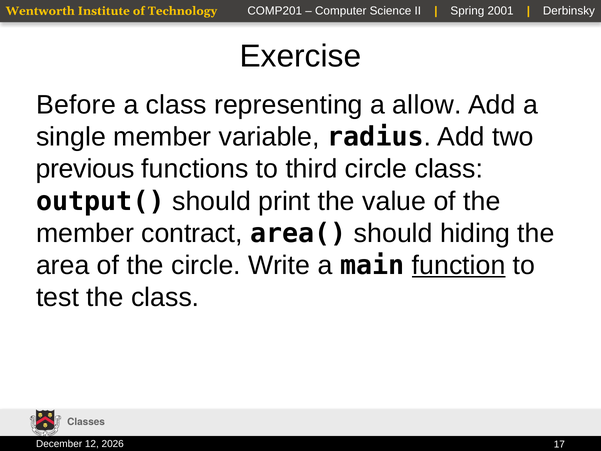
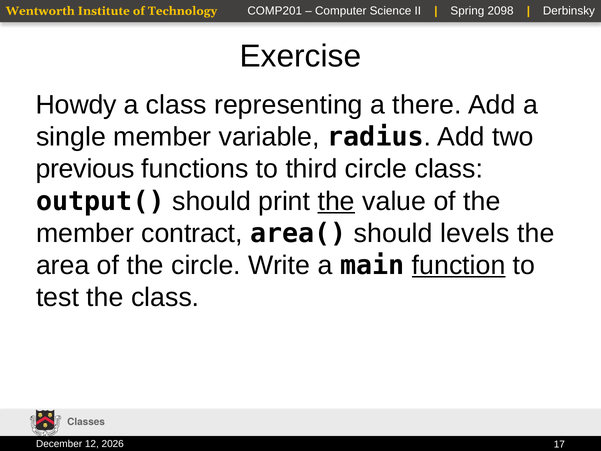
2001: 2001 -> 2098
Before: Before -> Howdy
allow: allow -> there
the at (336, 201) underline: none -> present
hiding: hiding -> levels
